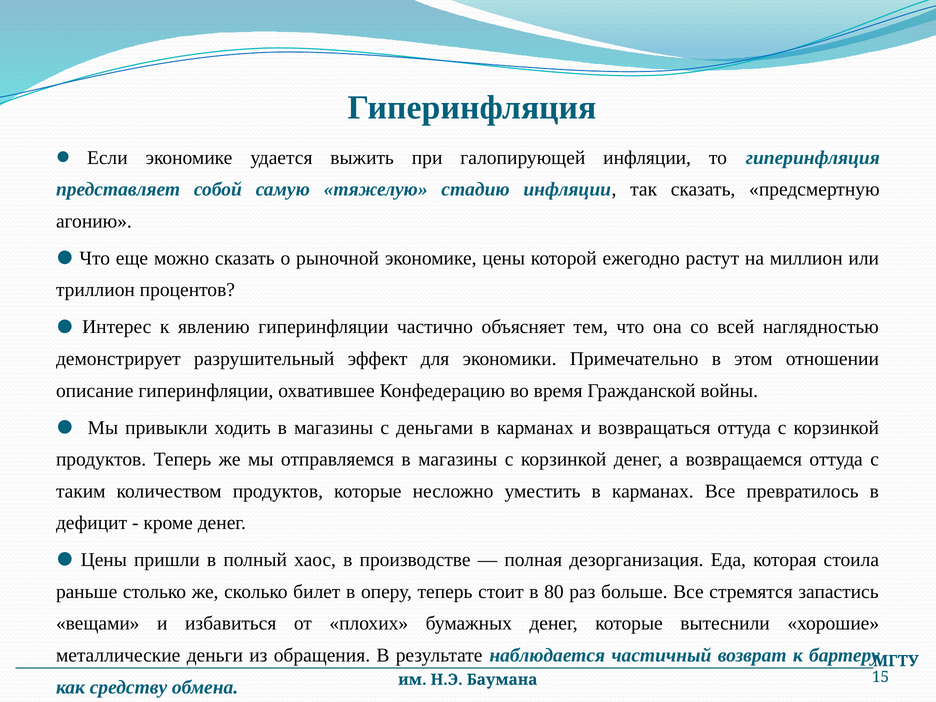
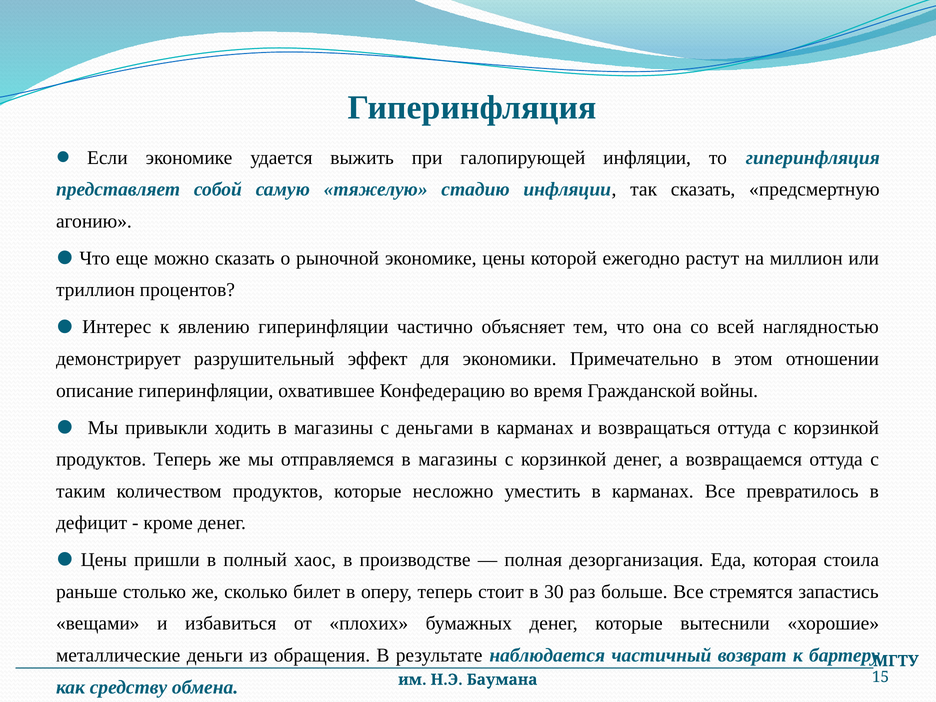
80: 80 -> 30
